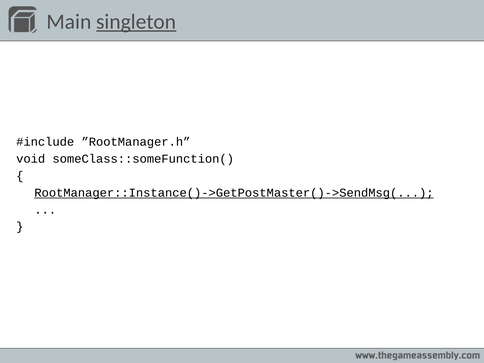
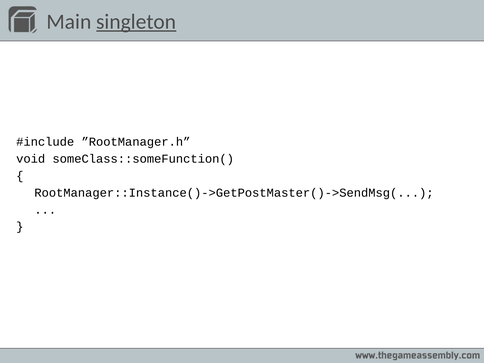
RootManager::Instance()->GetPostMaster()->SendMsg( underline: present -> none
